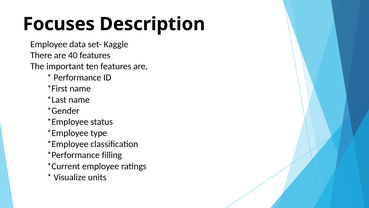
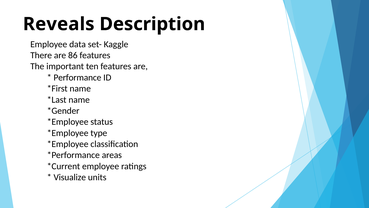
Focuses: Focuses -> Reveals
40: 40 -> 86
filling: filling -> areas
